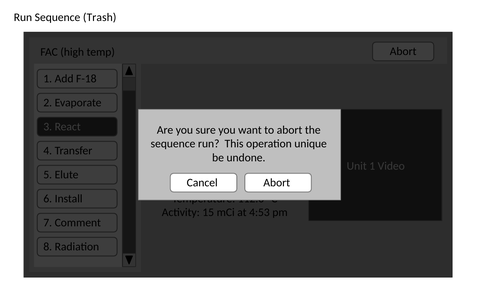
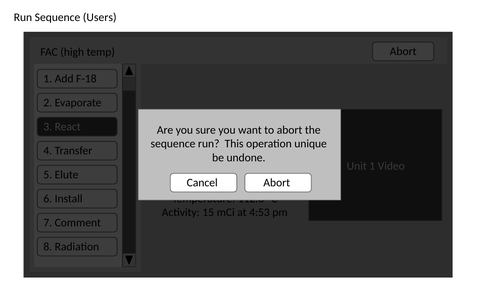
Trash: Trash -> Users
